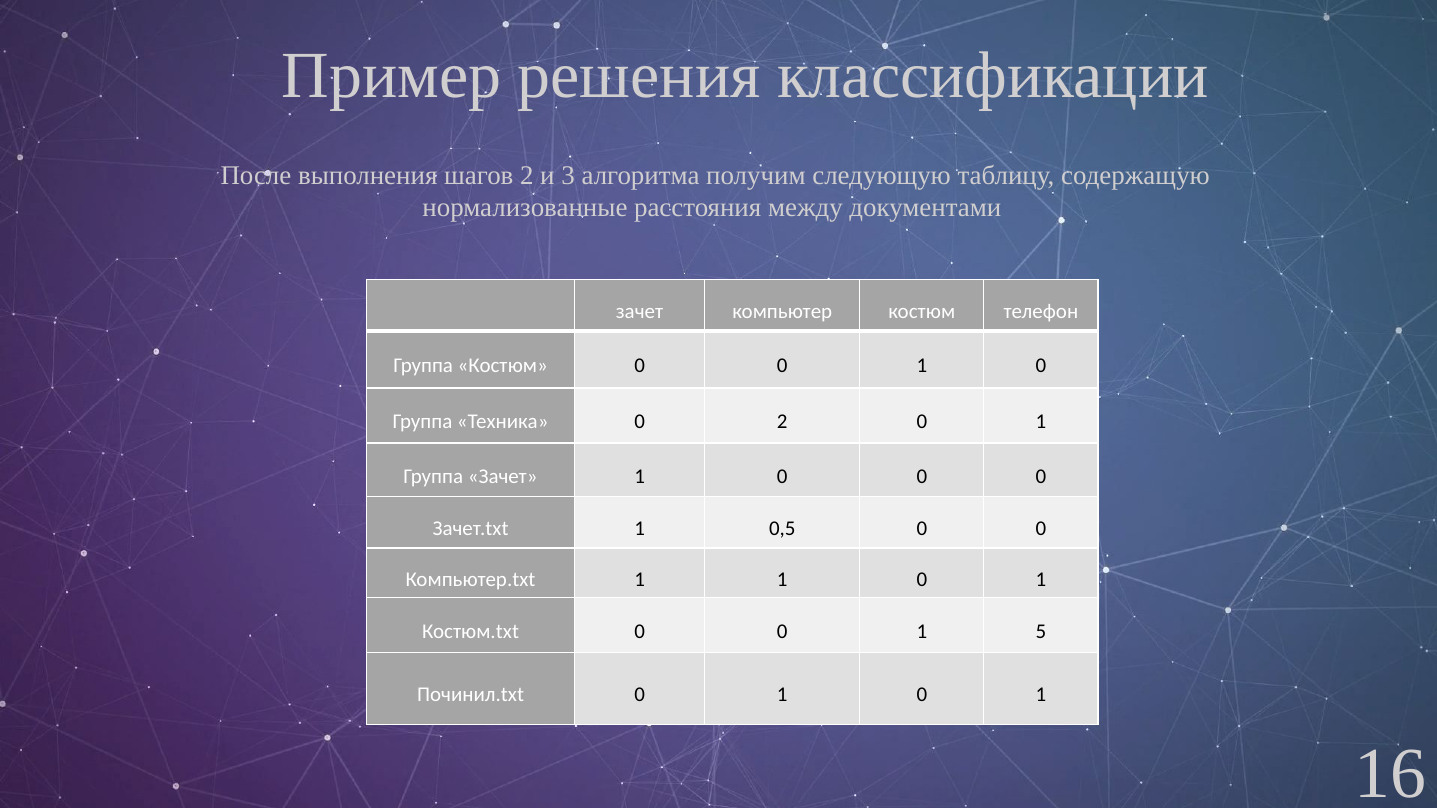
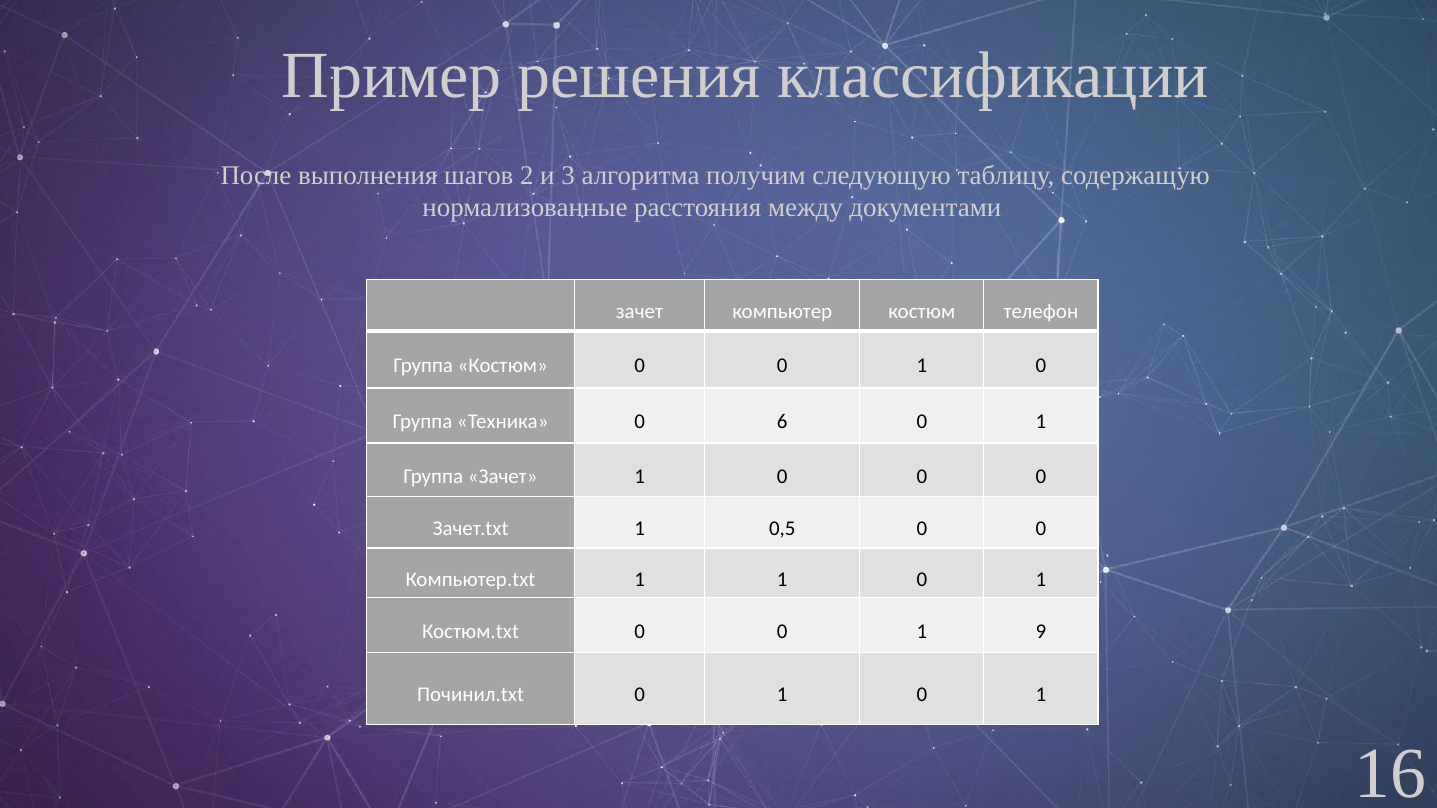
0 2: 2 -> 6
5: 5 -> 9
